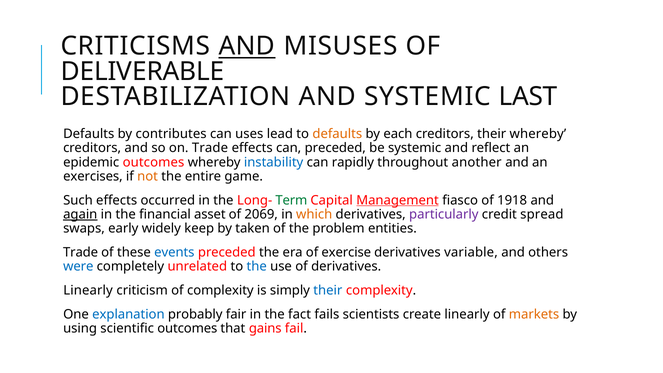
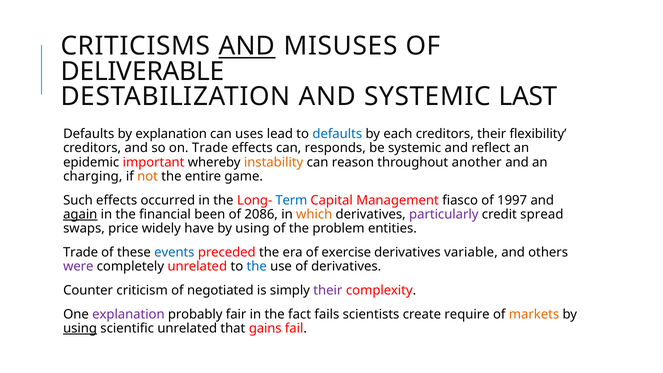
by contributes: contributes -> explanation
defaults at (337, 134) colour: orange -> blue
their whereby: whereby -> flexibility
can preceded: preceded -> responds
epidemic outcomes: outcomes -> important
instability colour: blue -> orange
rapidly: rapidly -> reason
exercises: exercises -> charging
Term colour: green -> blue
Management underline: present -> none
1918: 1918 -> 1997
asset: asset -> been
2069: 2069 -> 2086
early: early -> price
keep: keep -> have
taken at (253, 229): taken -> using
were colour: blue -> purple
Linearly at (88, 290): Linearly -> Counter
of complexity: complexity -> negotiated
their at (328, 290) colour: blue -> purple
explanation at (128, 314) colour: blue -> purple
create linearly: linearly -> require
using at (80, 328) underline: none -> present
scientific outcomes: outcomes -> unrelated
